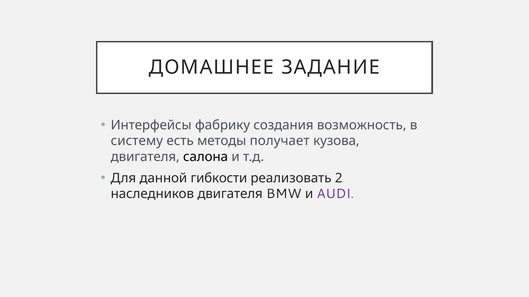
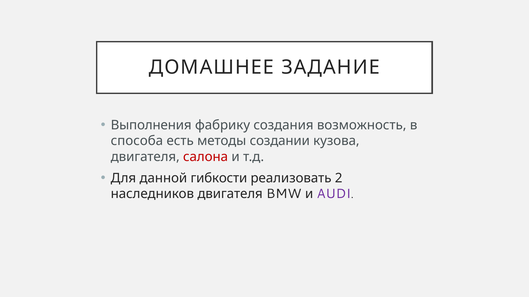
Интерфейсы: Интерфейсы -> Выполнения
систему: систему -> способа
получает: получает -> создании
салона colour: black -> red
